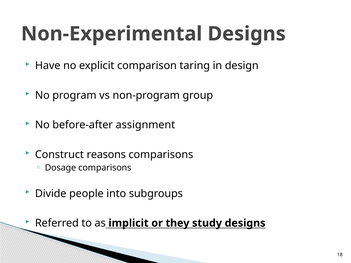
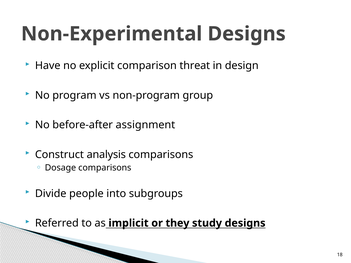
taring: taring -> threat
reasons: reasons -> analysis
